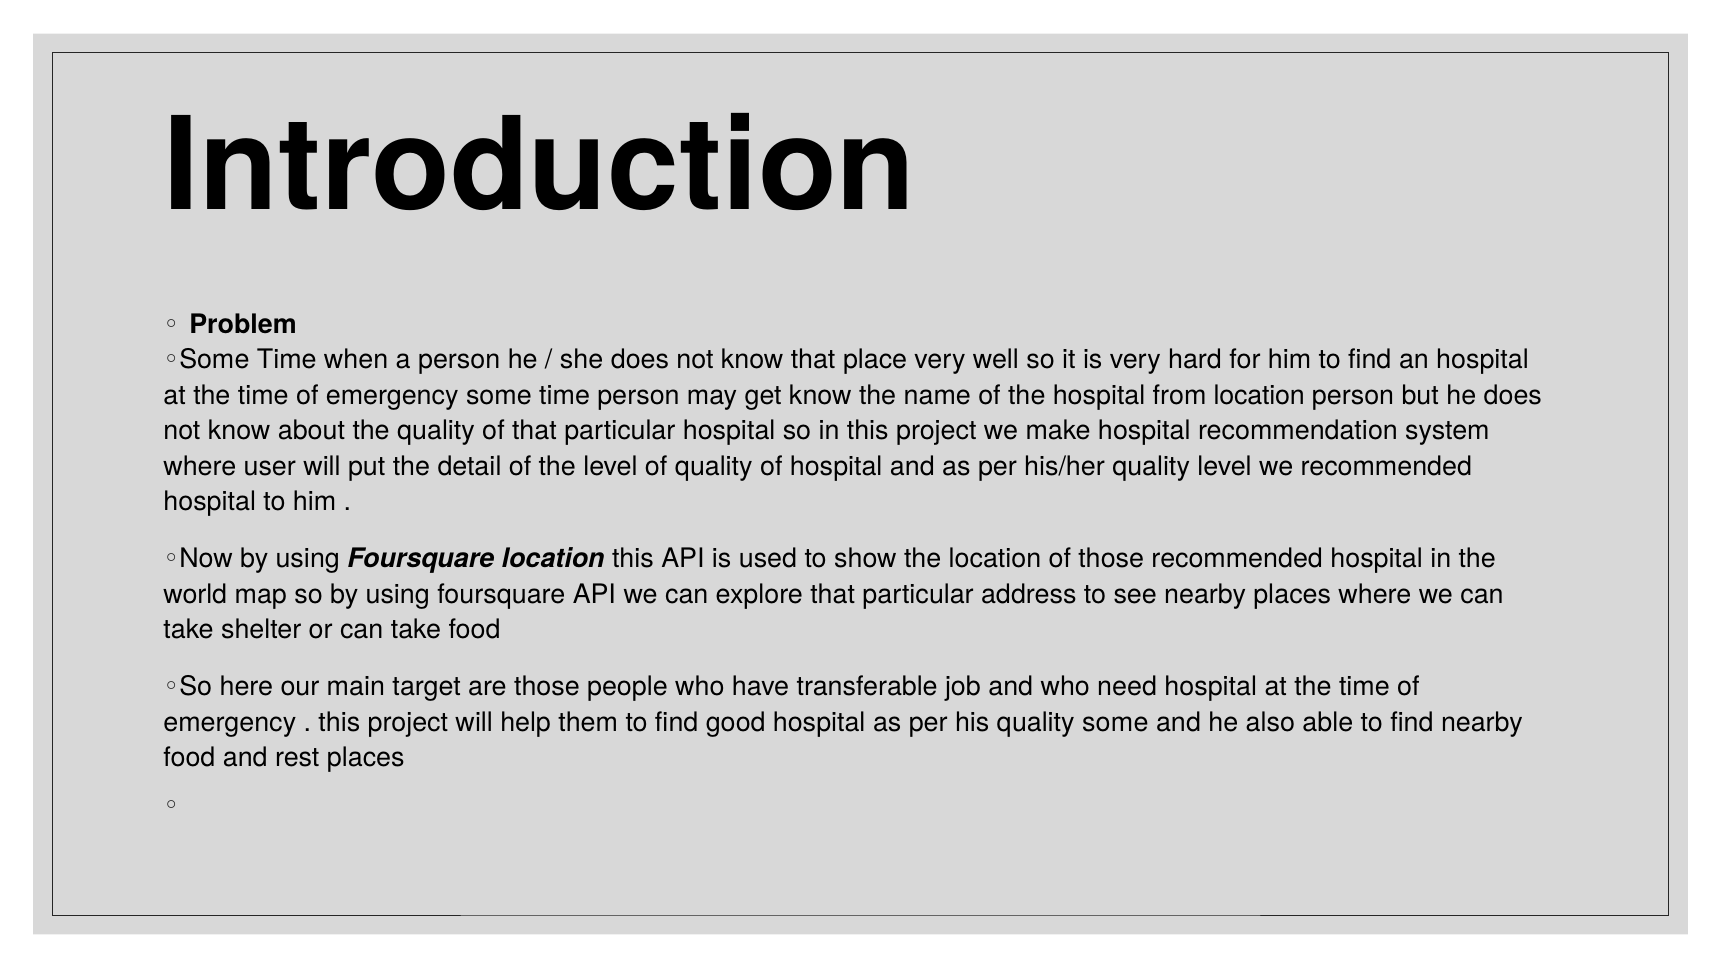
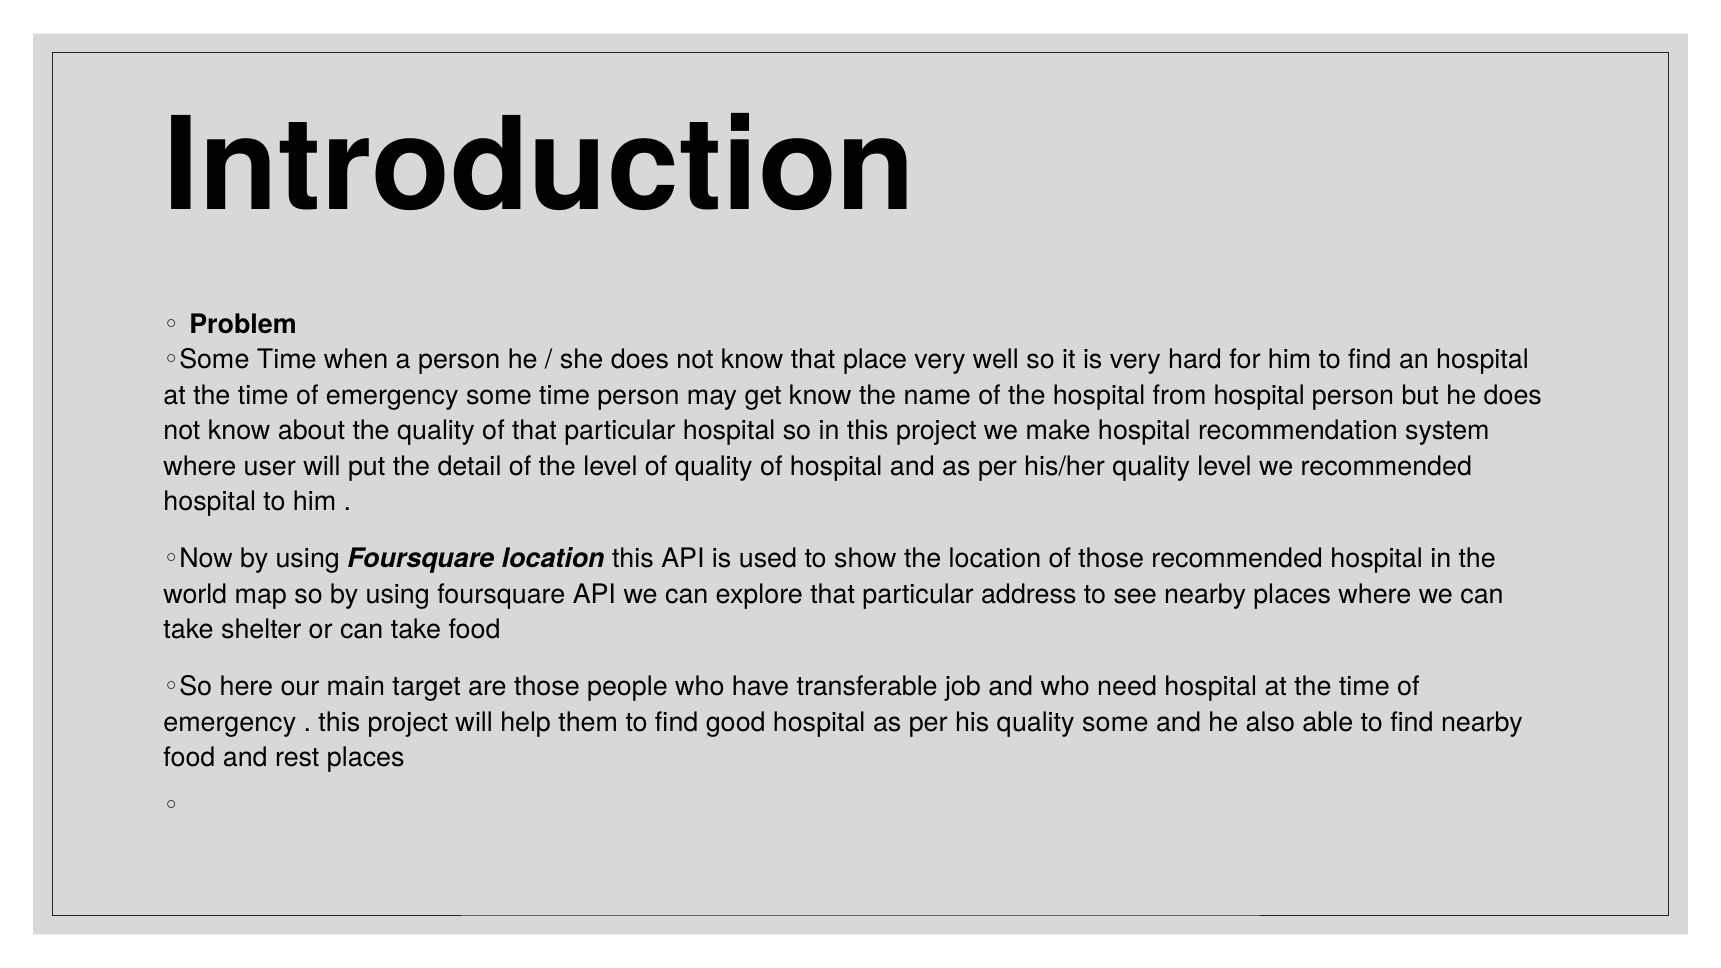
from location: location -> hospital
